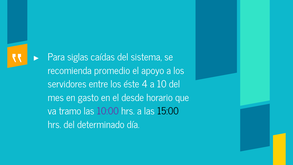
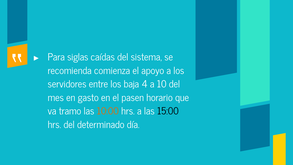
promedio: promedio -> comienza
éste: éste -> baja
desde: desde -> pasen
10:00 colour: purple -> orange
